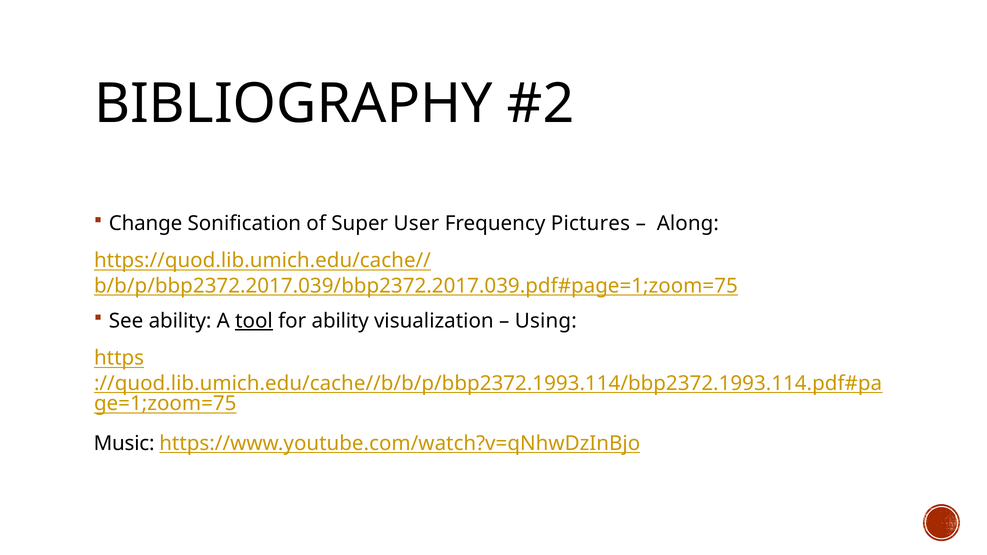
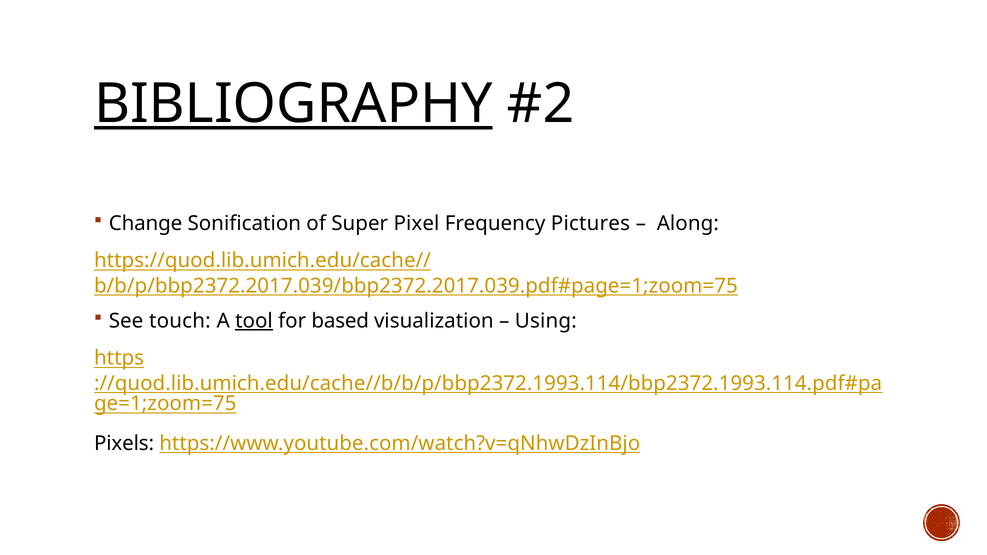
BIBLIOGRAPHY underline: none -> present
User: User -> Pixel
See ability: ability -> touch
for ability: ability -> based
Music: Music -> Pixels
